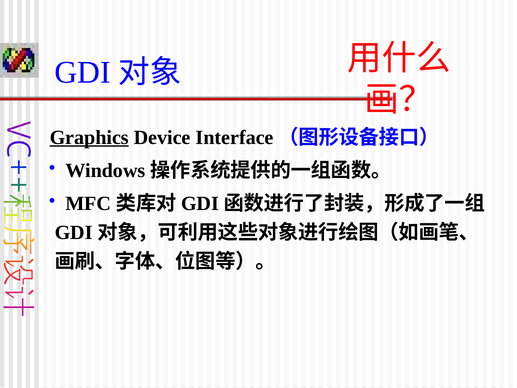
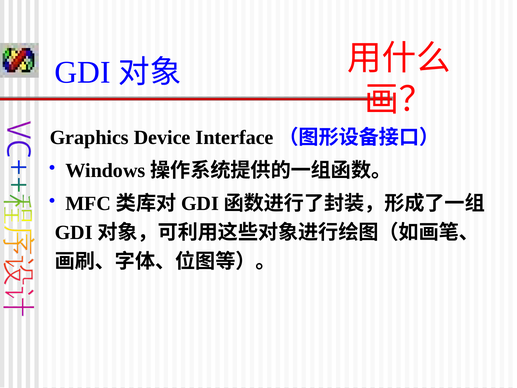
Graphics underline: present -> none
